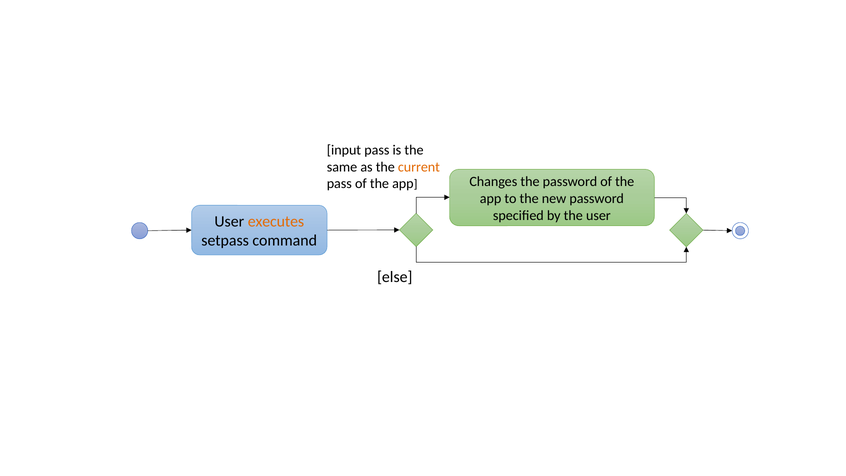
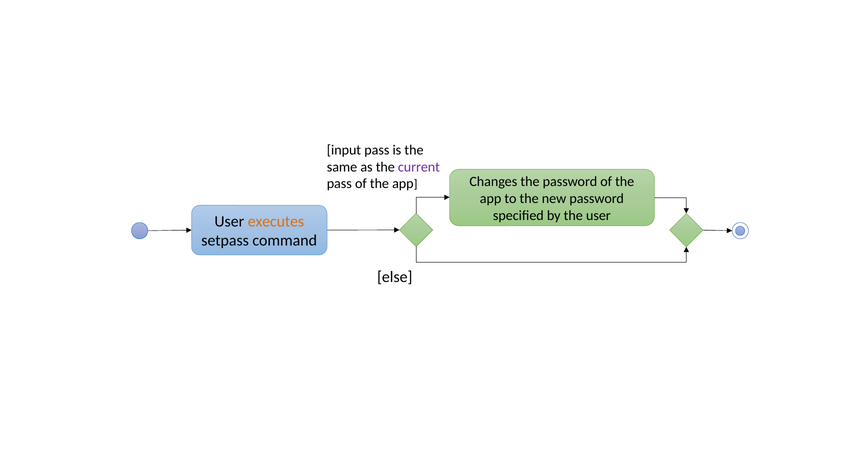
current colour: orange -> purple
